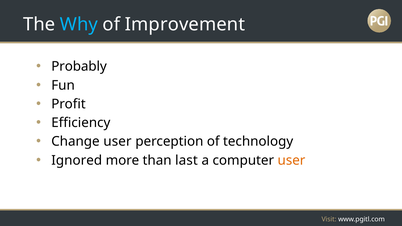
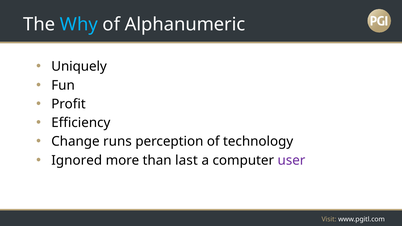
Improvement: Improvement -> Alphanumeric
Probably: Probably -> Uniquely
Change user: user -> runs
user at (291, 160) colour: orange -> purple
